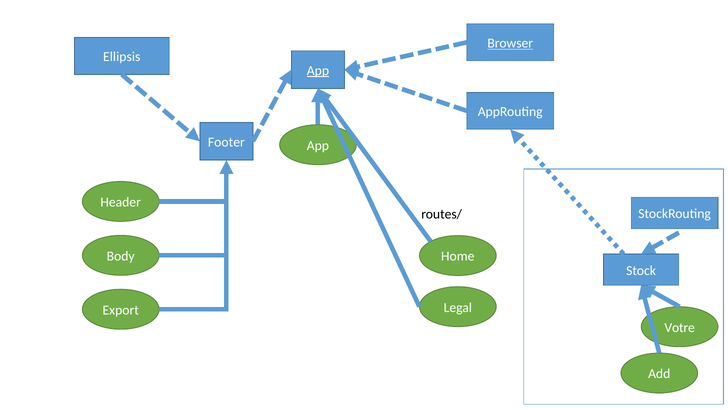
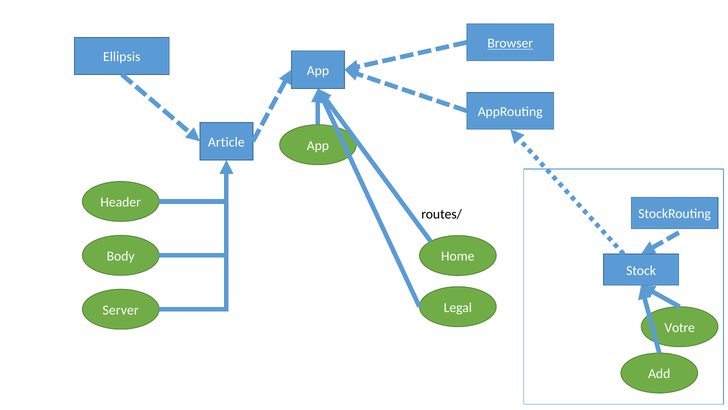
App at (318, 71) underline: present -> none
Footer: Footer -> Article
Export: Export -> Server
